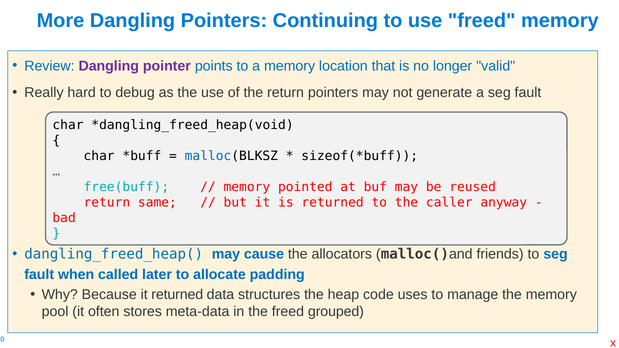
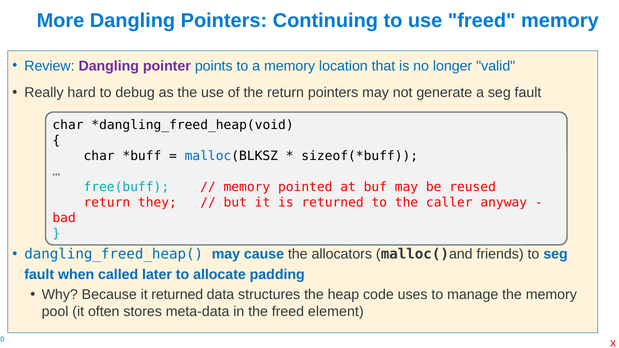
same: same -> they
grouped: grouped -> element
